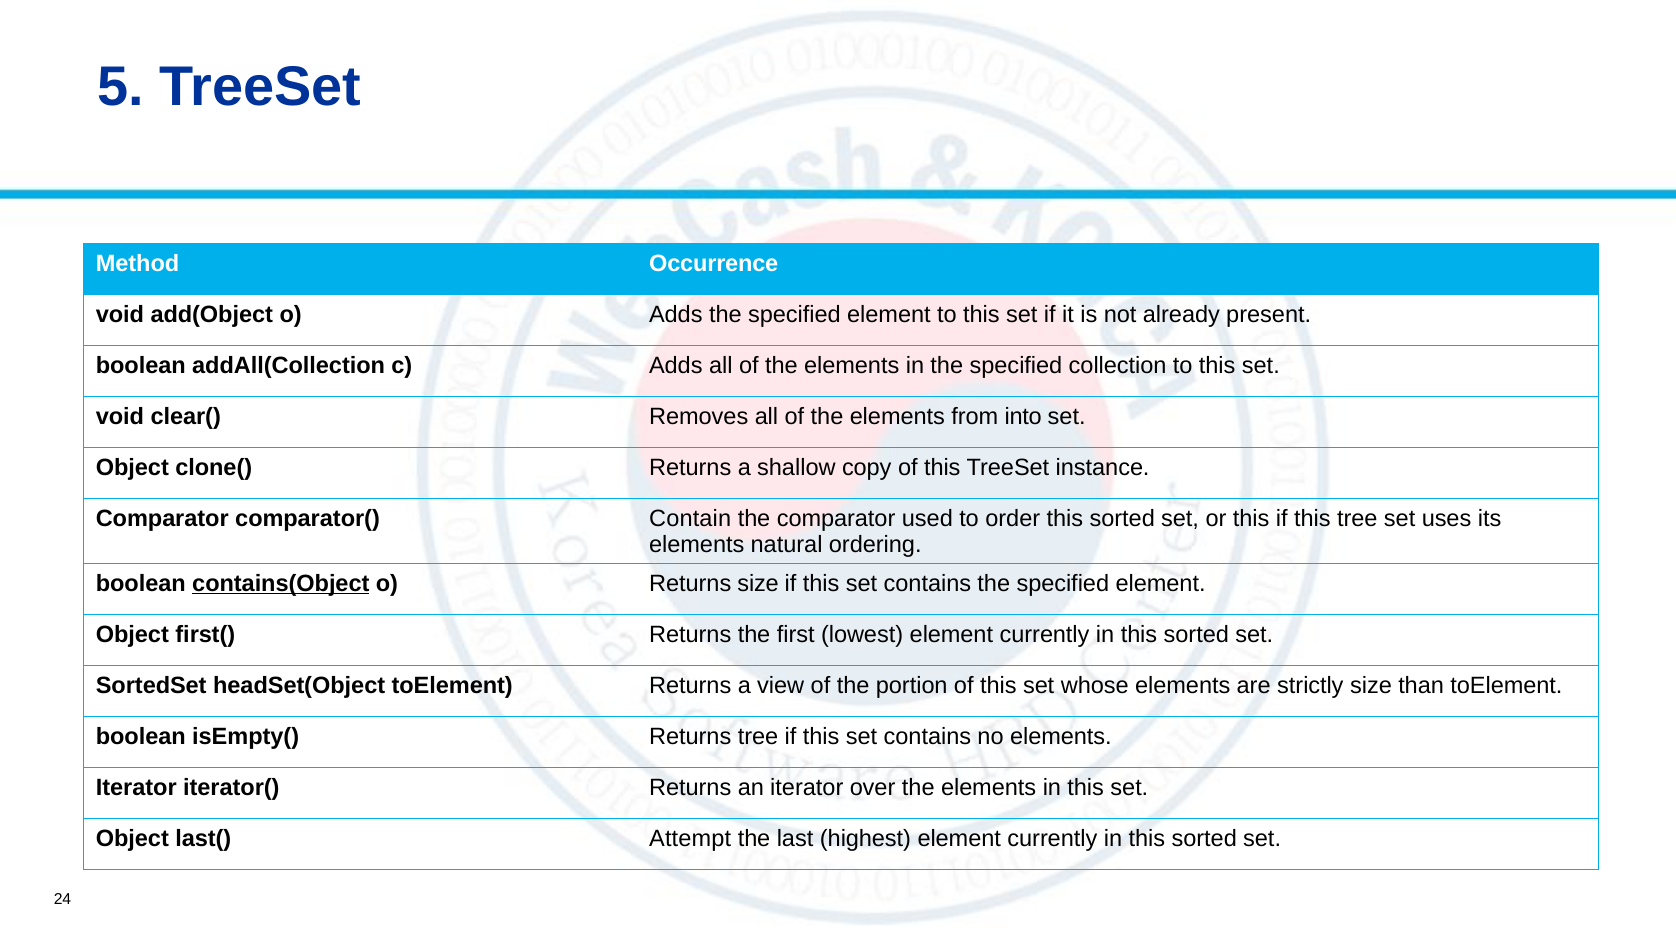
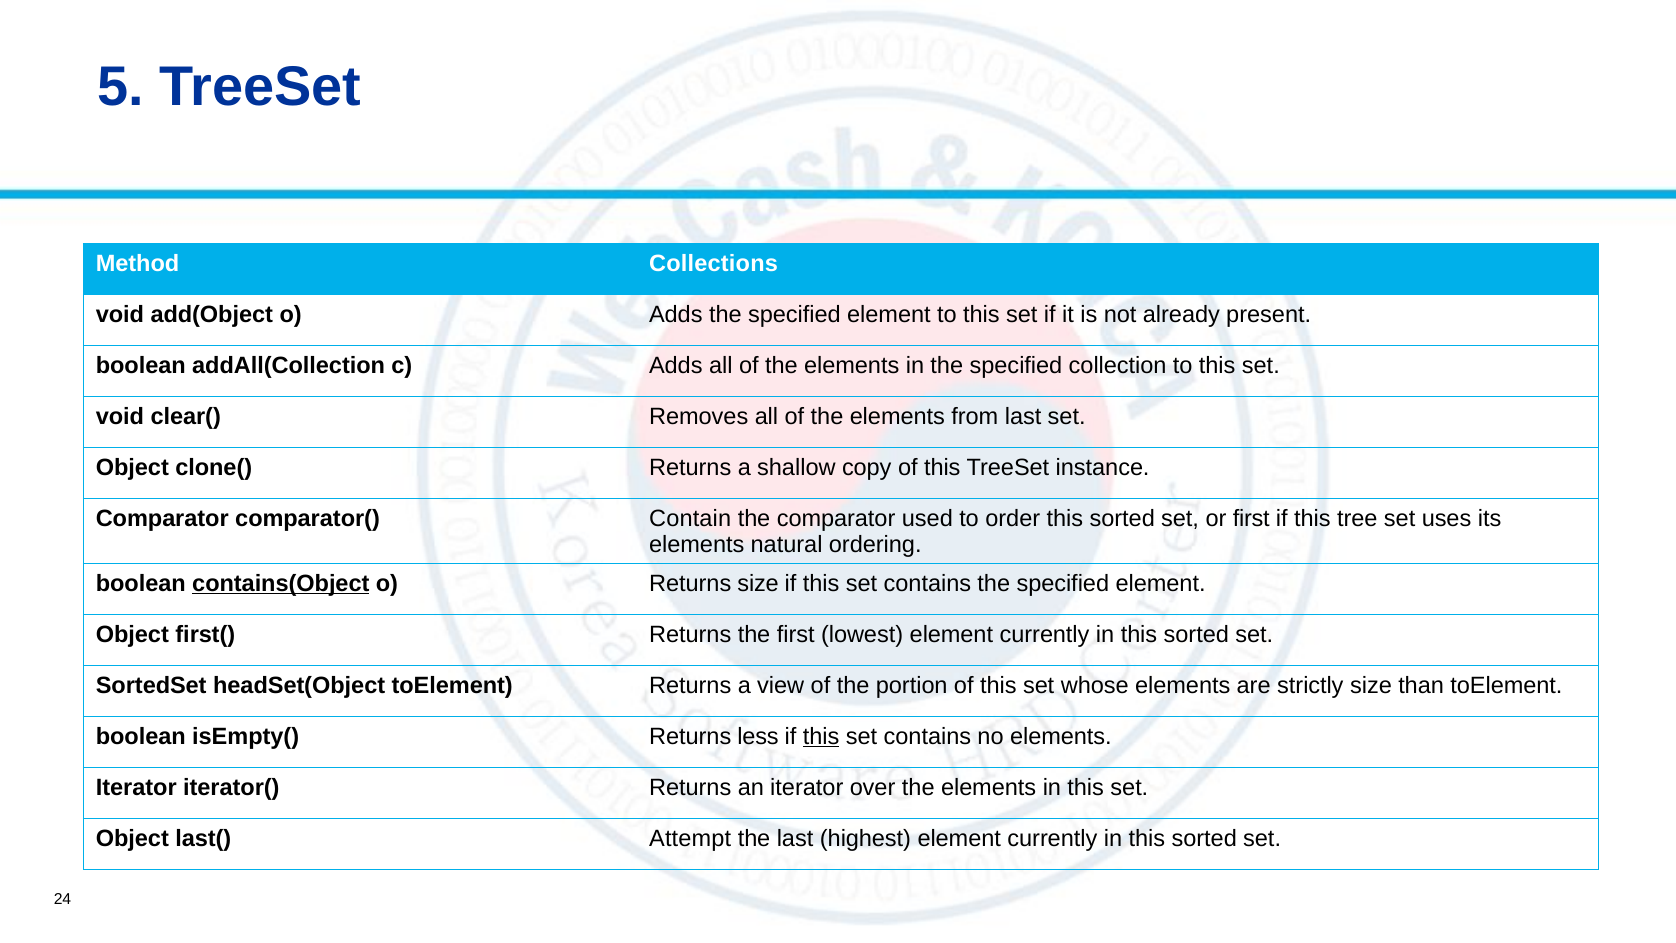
Occurrence: Occurrence -> Collections
from into: into -> last
or this: this -> first
Returns tree: tree -> less
this at (821, 736) underline: none -> present
